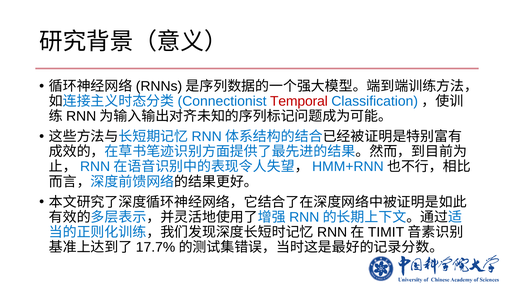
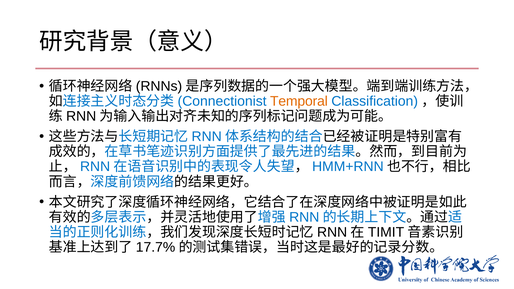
Temporal colour: red -> orange
